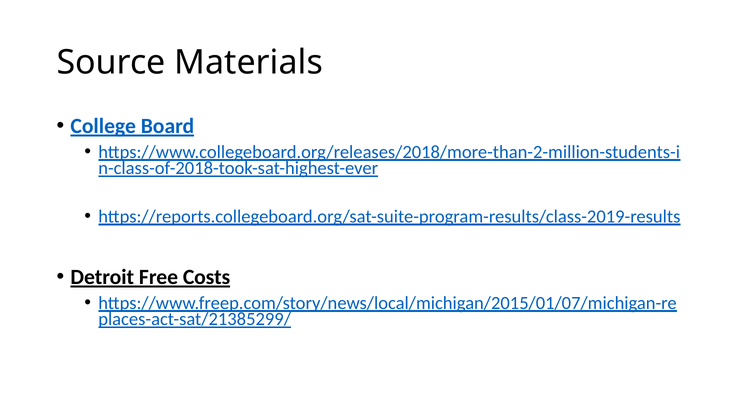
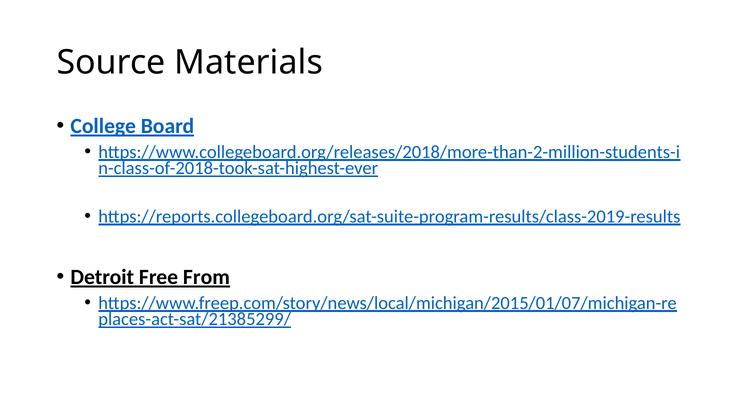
Costs: Costs -> From
